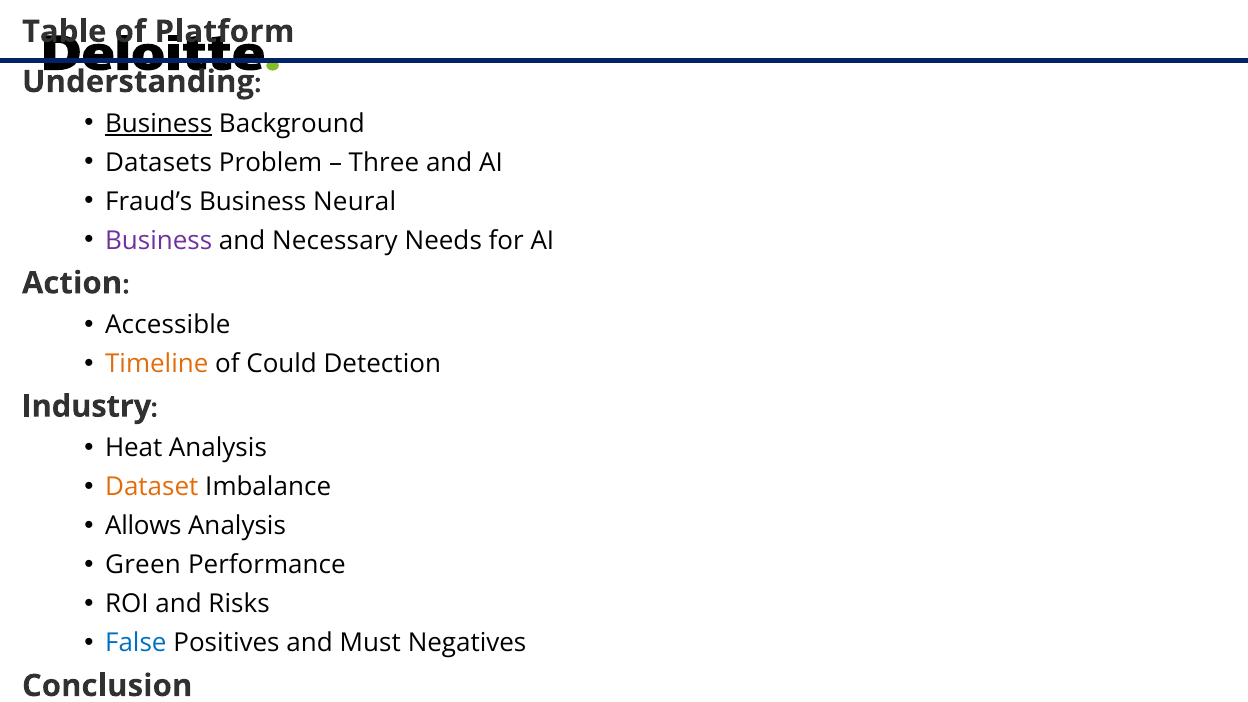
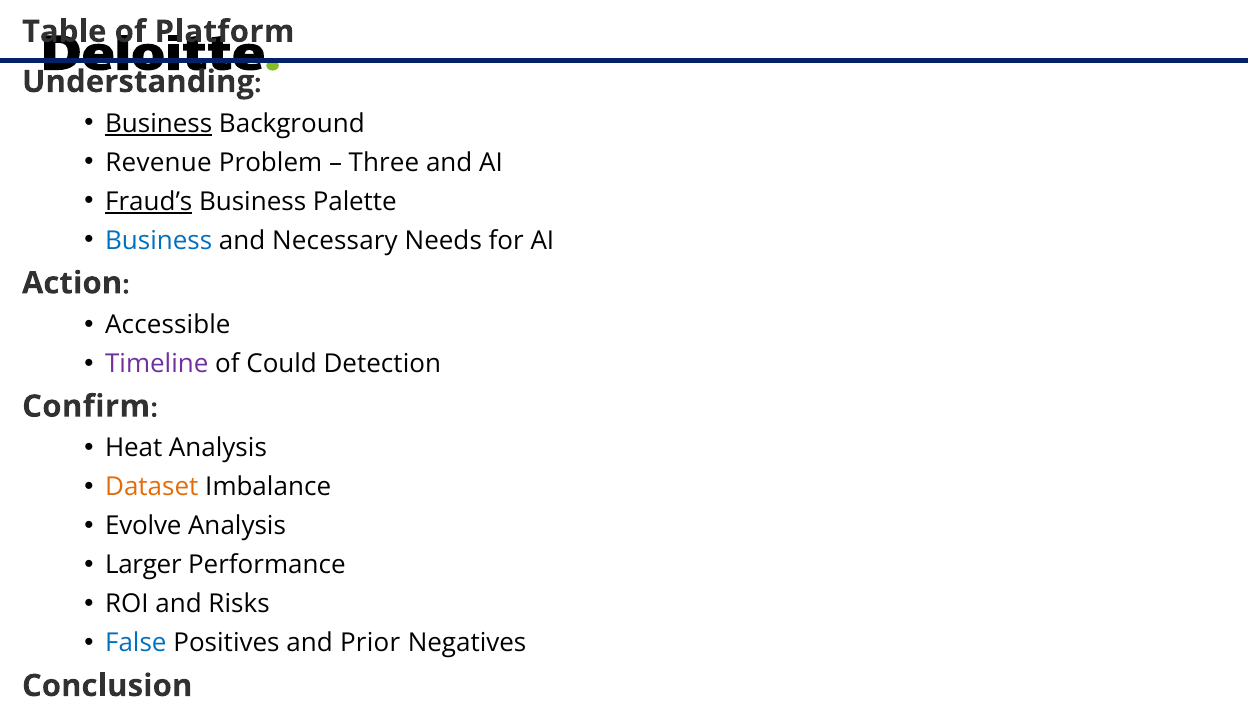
Datasets: Datasets -> Revenue
Fraud’s underline: none -> present
Neural: Neural -> Palette
Business at (159, 241) colour: purple -> blue
Timeline colour: orange -> purple
Industry: Industry -> Confirm
Allows: Allows -> Evolve
Green: Green -> Larger
Must: Must -> Prior
